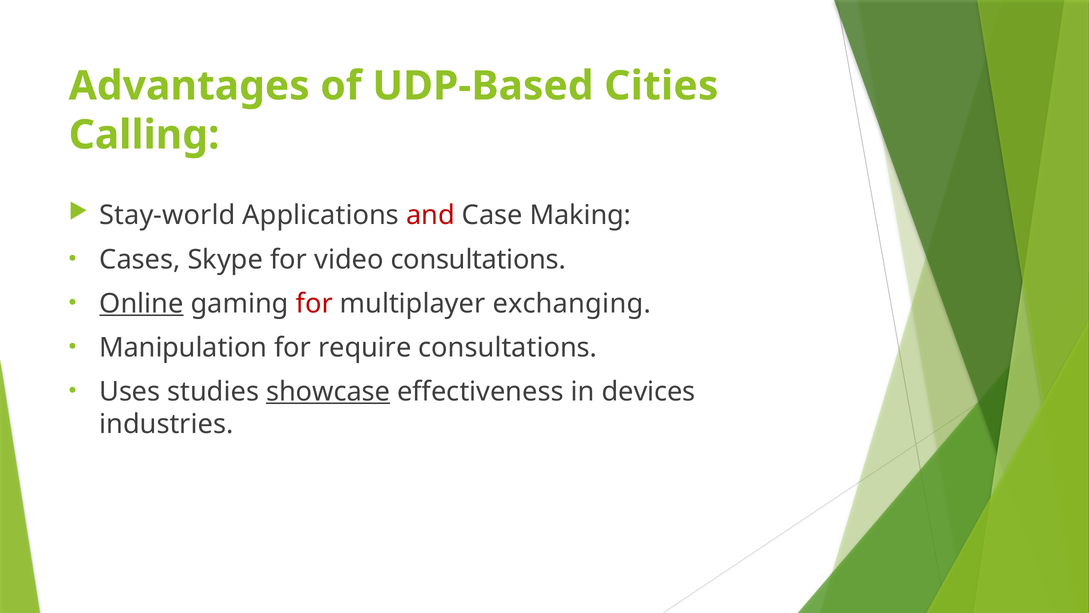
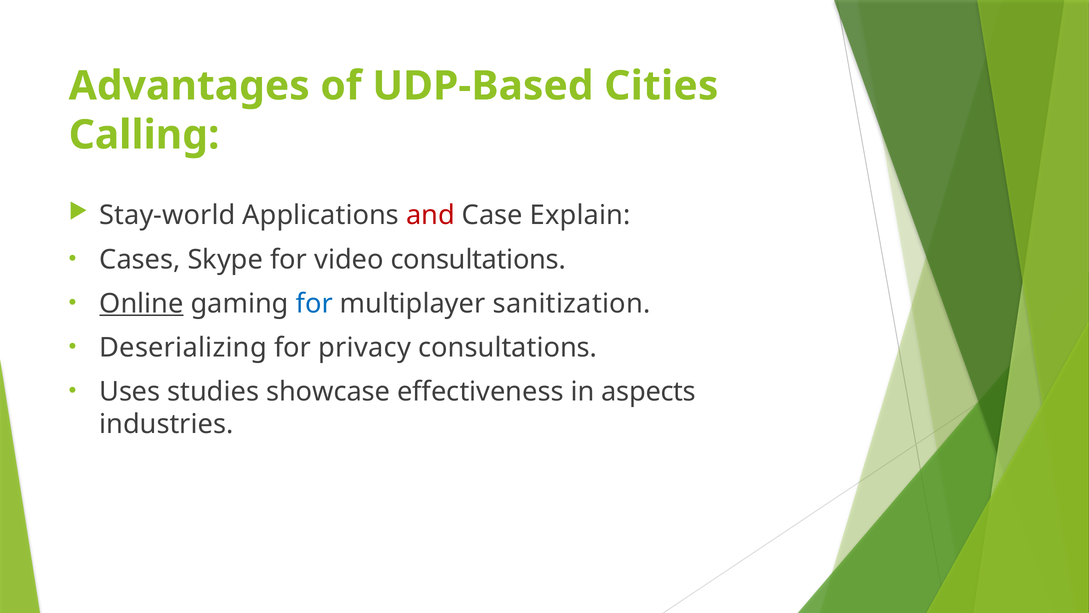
Making: Making -> Explain
for at (314, 303) colour: red -> blue
exchanging: exchanging -> sanitization
Manipulation: Manipulation -> Deserializing
require: require -> privacy
showcase underline: present -> none
devices: devices -> aspects
